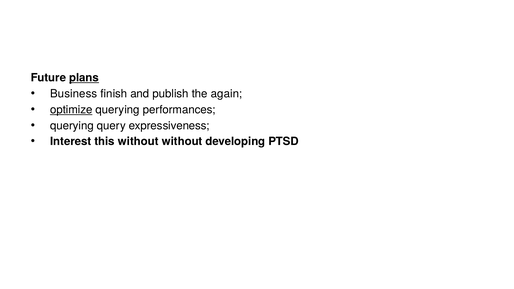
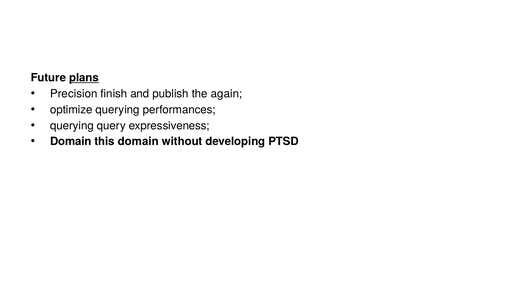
Business: Business -> Precision
optimize underline: present -> none
Interest at (71, 142): Interest -> Domain
this without: without -> domain
